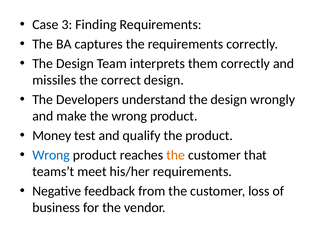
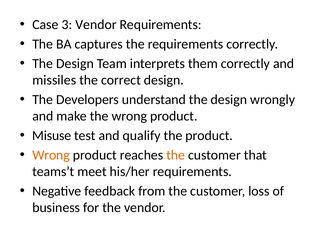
3 Finding: Finding -> Vendor
Money: Money -> Misuse
Wrong at (51, 155) colour: blue -> orange
